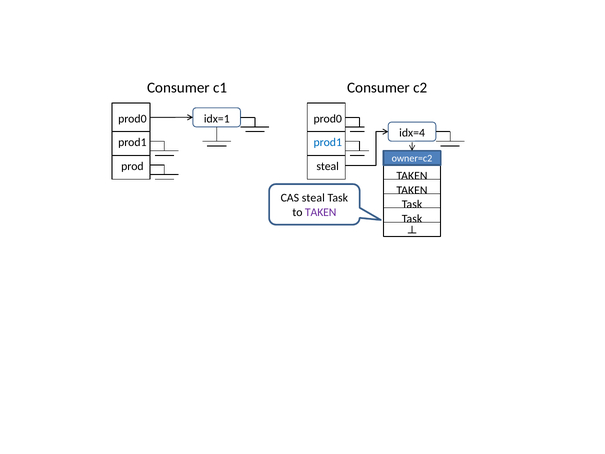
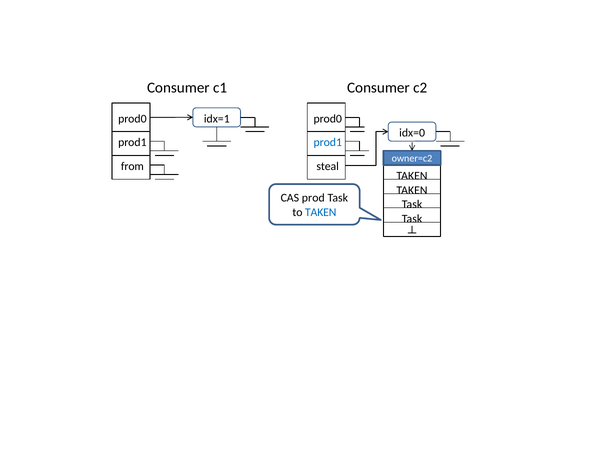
idx=4: idx=4 -> idx=0
prod: prod -> from
CAS steal: steal -> prod
TAKEN at (321, 212) colour: purple -> blue
